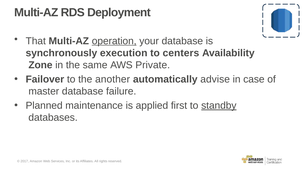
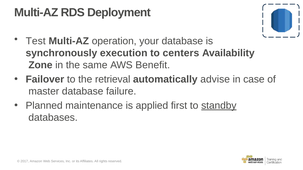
That: That -> Test
operation underline: present -> none
Private: Private -> Benefit
another: another -> retrieval
